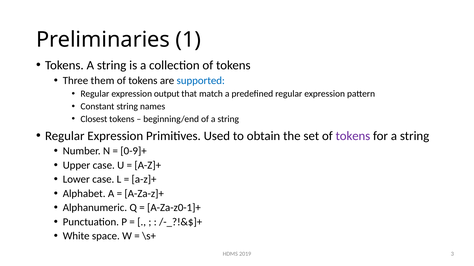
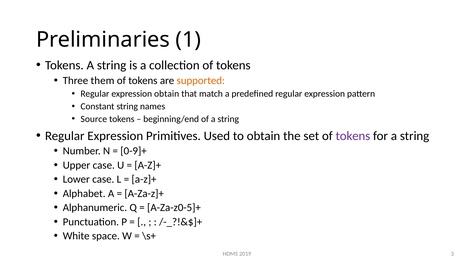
supported colour: blue -> orange
expression output: output -> obtain
Closest: Closest -> Source
A-Za-z0-1]+: A-Za-z0-1]+ -> A-Za-z0-5]+
